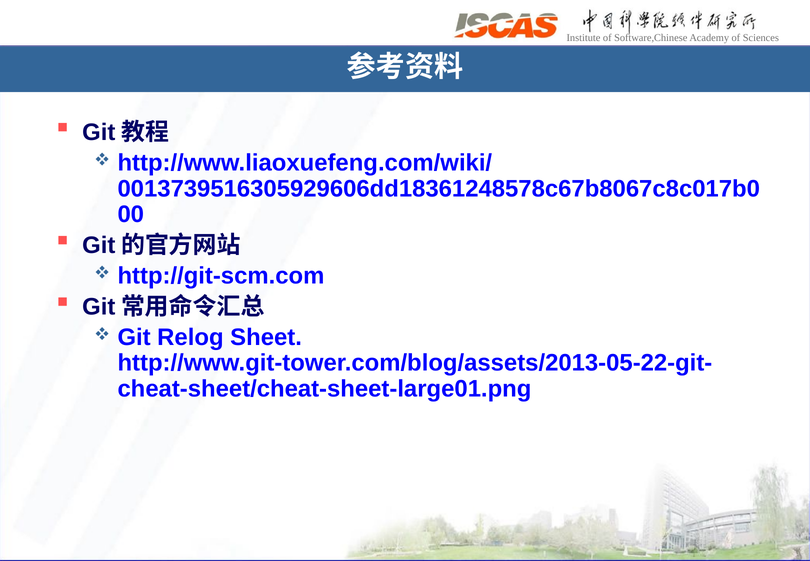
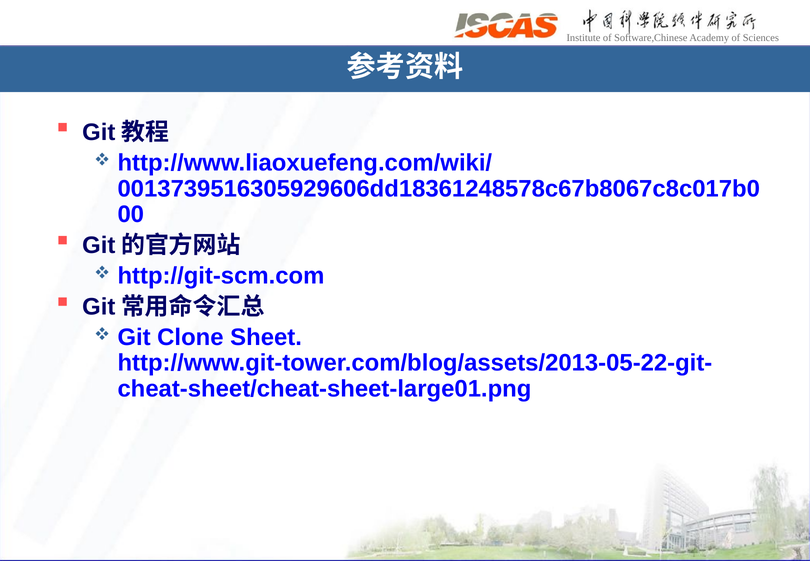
Relog: Relog -> Clone
